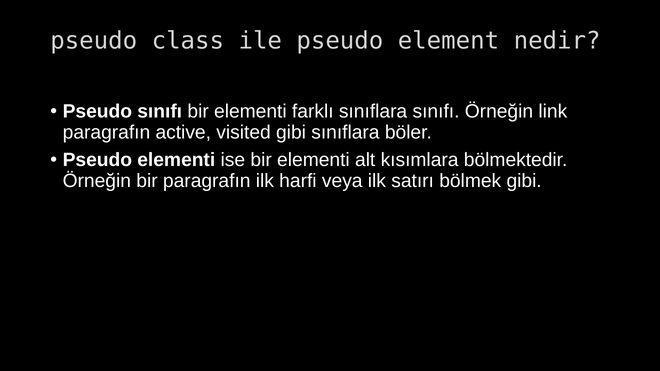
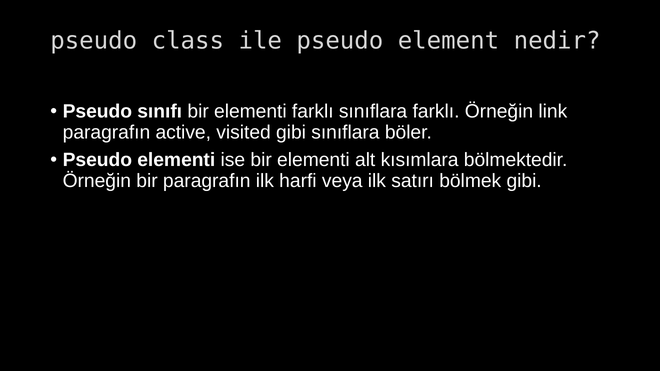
sınıflara sınıfı: sınıfı -> farklı
